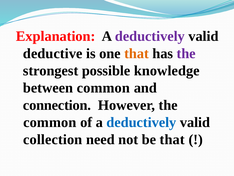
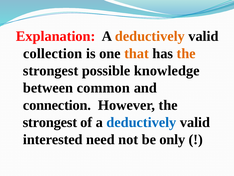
deductively at (150, 36) colour: purple -> orange
deductive: deductive -> collection
the at (186, 53) colour: purple -> orange
common at (50, 122): common -> strongest
collection: collection -> interested
be that: that -> only
